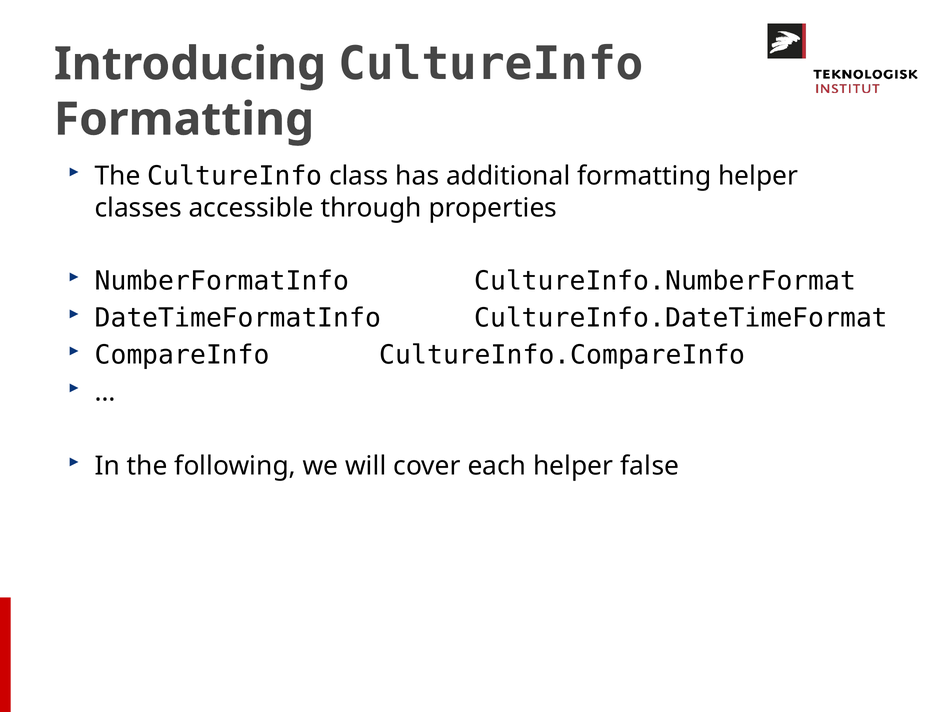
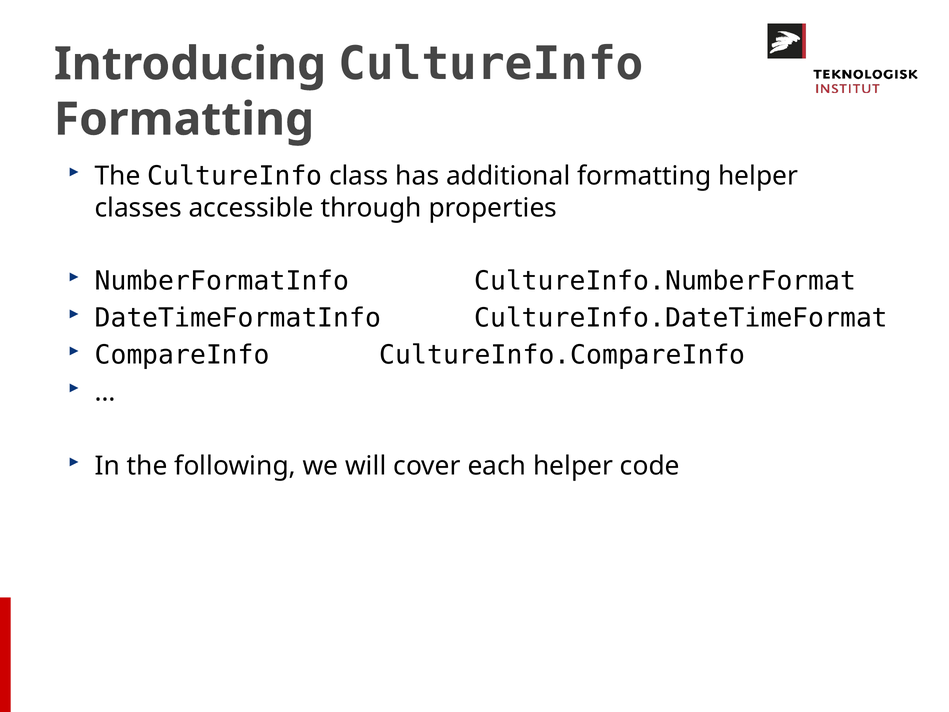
false: false -> code
